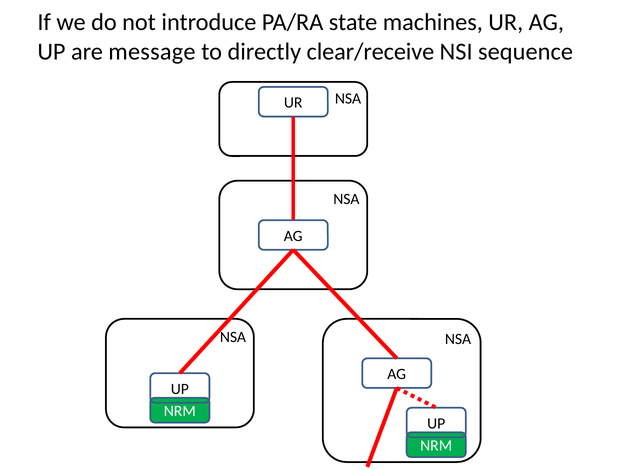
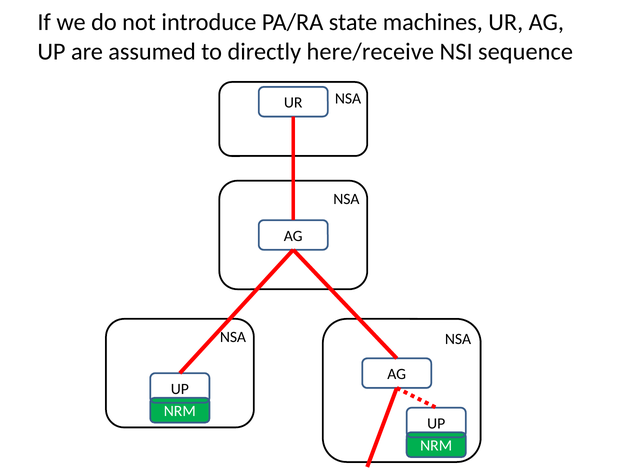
message: message -> assumed
clear/receive: clear/receive -> here/receive
